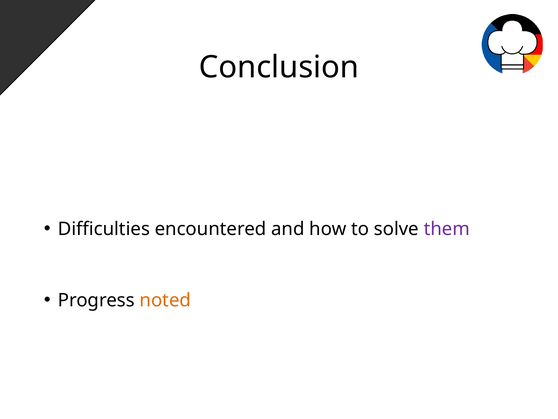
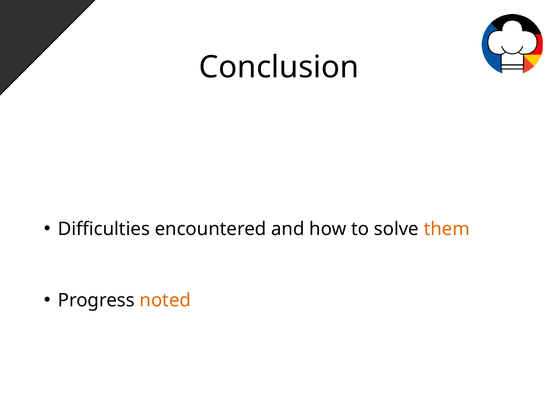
them colour: purple -> orange
